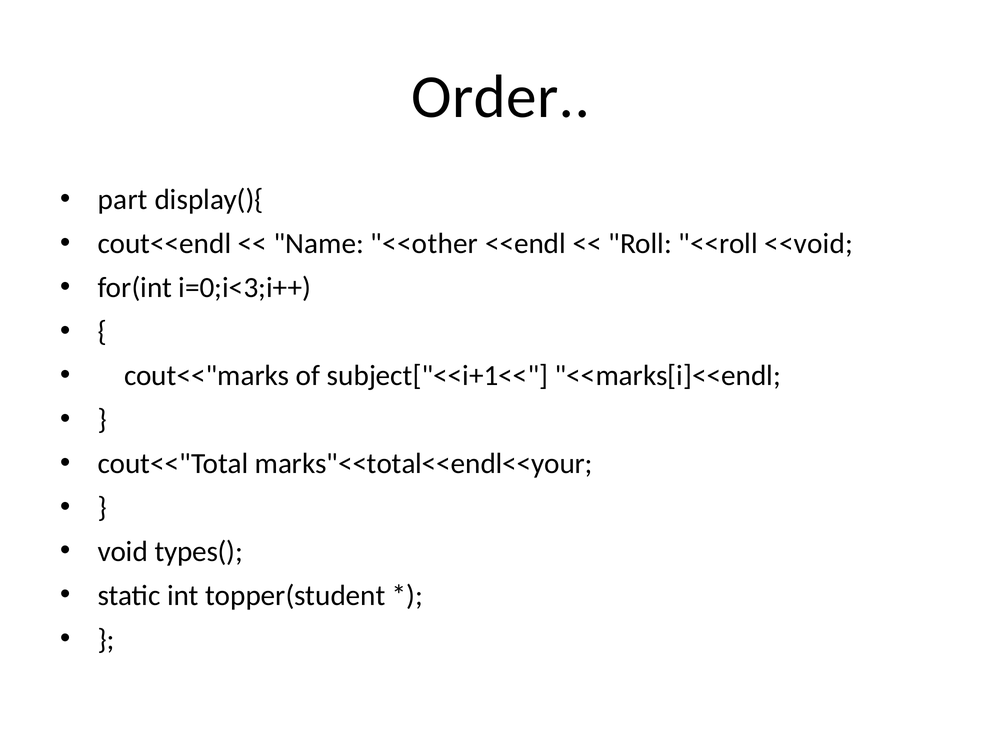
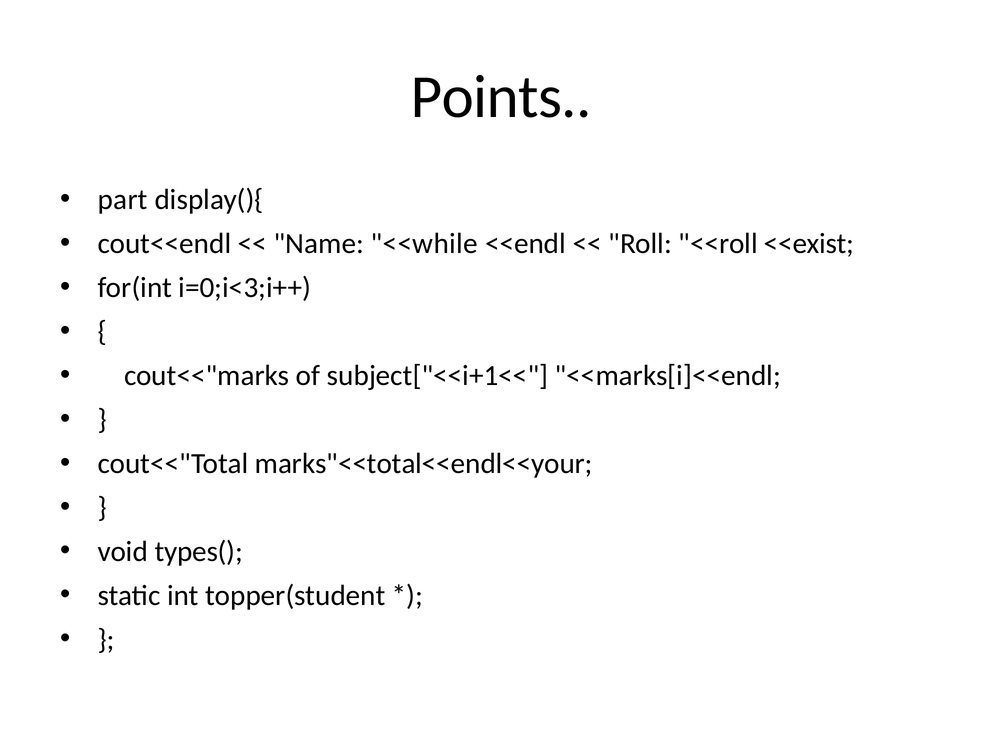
Order: Order -> Points
<<other: <<other -> <<while
<<void: <<void -> <<exist
